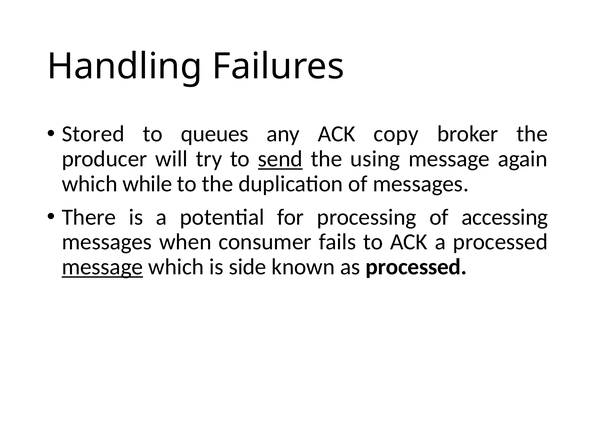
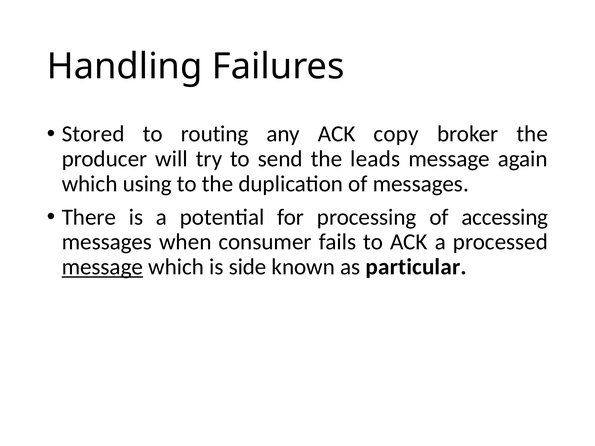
queues: queues -> routing
send underline: present -> none
using: using -> leads
while: while -> using
as processed: processed -> particular
